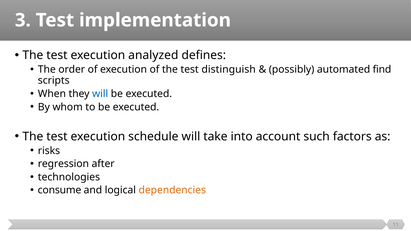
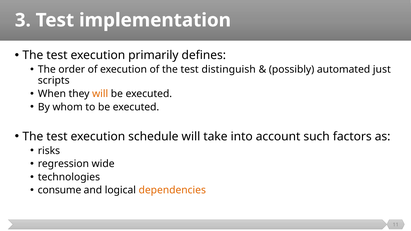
analyzed: analyzed -> primarily
find: find -> just
will at (100, 94) colour: blue -> orange
after: after -> wide
